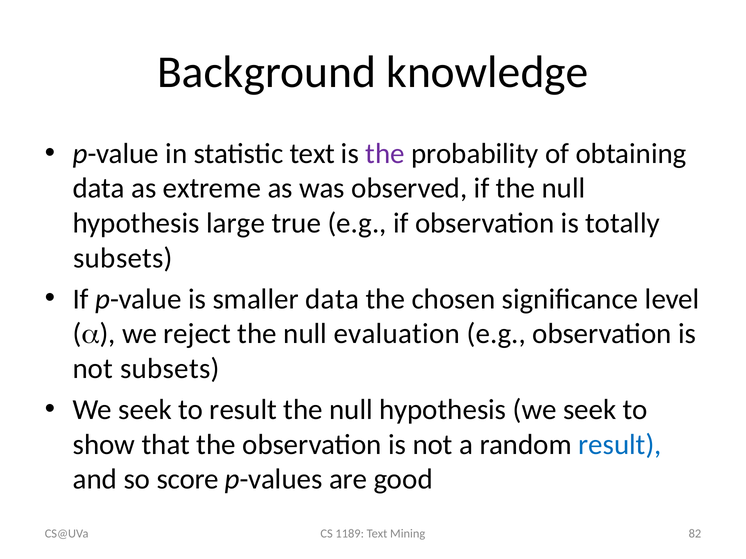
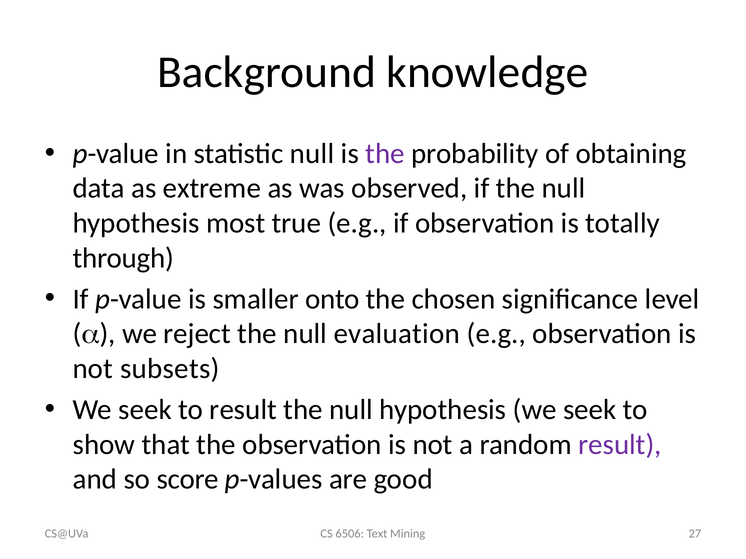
statistic text: text -> null
large: large -> most
subsets at (123, 258): subsets -> through
smaller data: data -> onto
result at (620, 445) colour: blue -> purple
1189: 1189 -> 6506
82: 82 -> 27
